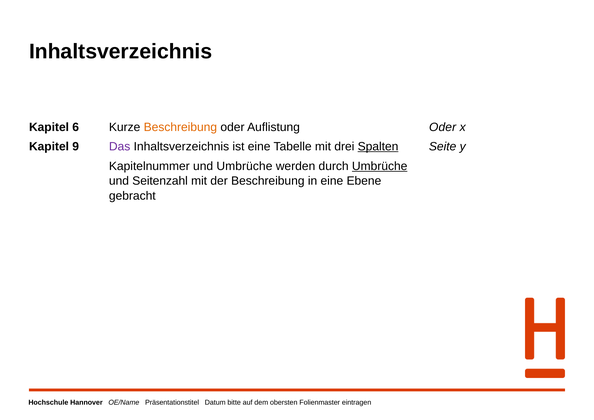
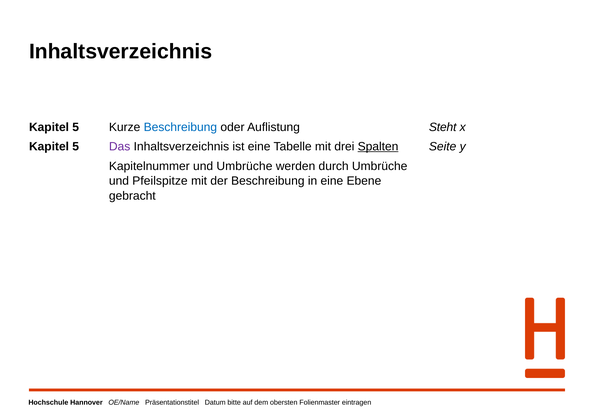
6 at (76, 127): 6 -> 5
Beschreibung at (180, 127) colour: orange -> blue
Oder at (443, 127): Oder -> Steht
9 at (76, 147): 9 -> 5
Umbrüche at (380, 166) underline: present -> none
Seitenzahl: Seitenzahl -> Pfeilspitze
